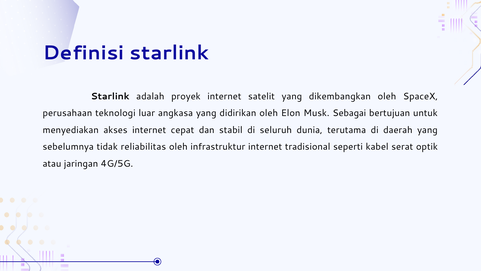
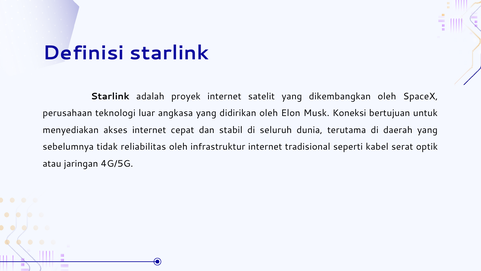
Sebagai: Sebagai -> Koneksi
